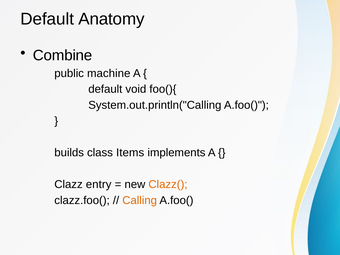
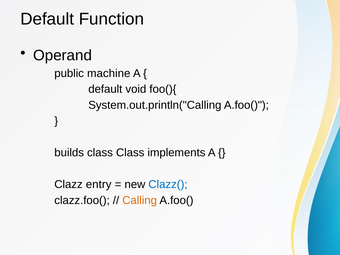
Anatomy: Anatomy -> Function
Combine: Combine -> Operand
class Items: Items -> Class
Clazz( colour: orange -> blue
